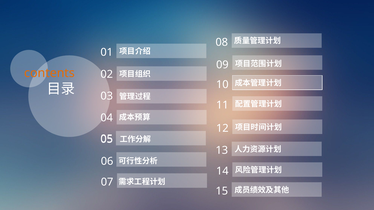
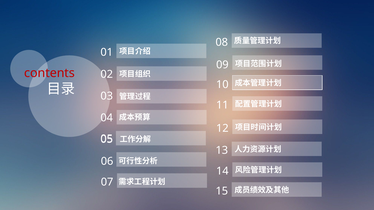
contents colour: orange -> red
